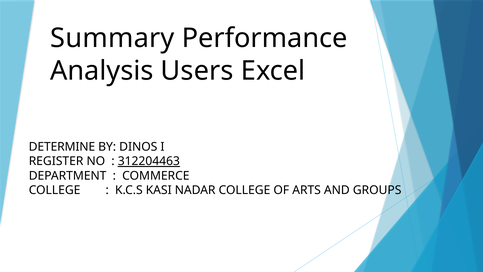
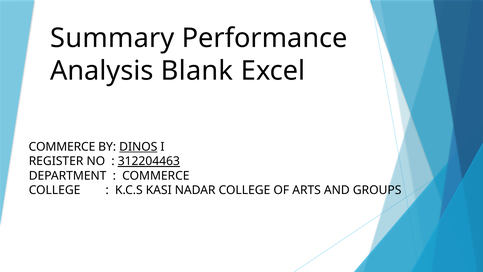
Users: Users -> Blank
DETERMINE at (62, 147): DETERMINE -> COMMERCE
DINOS underline: none -> present
